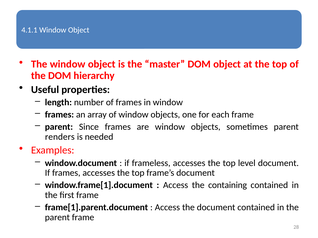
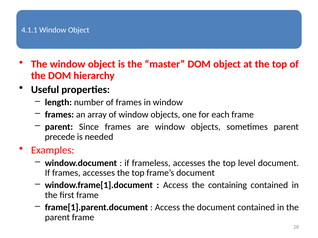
renders: renders -> precede
